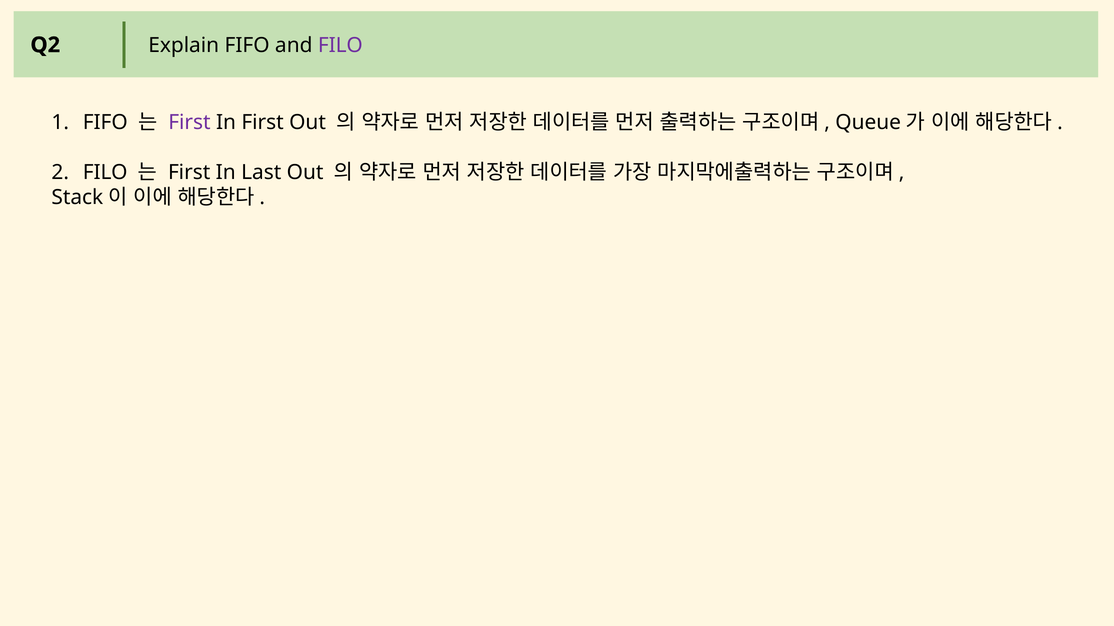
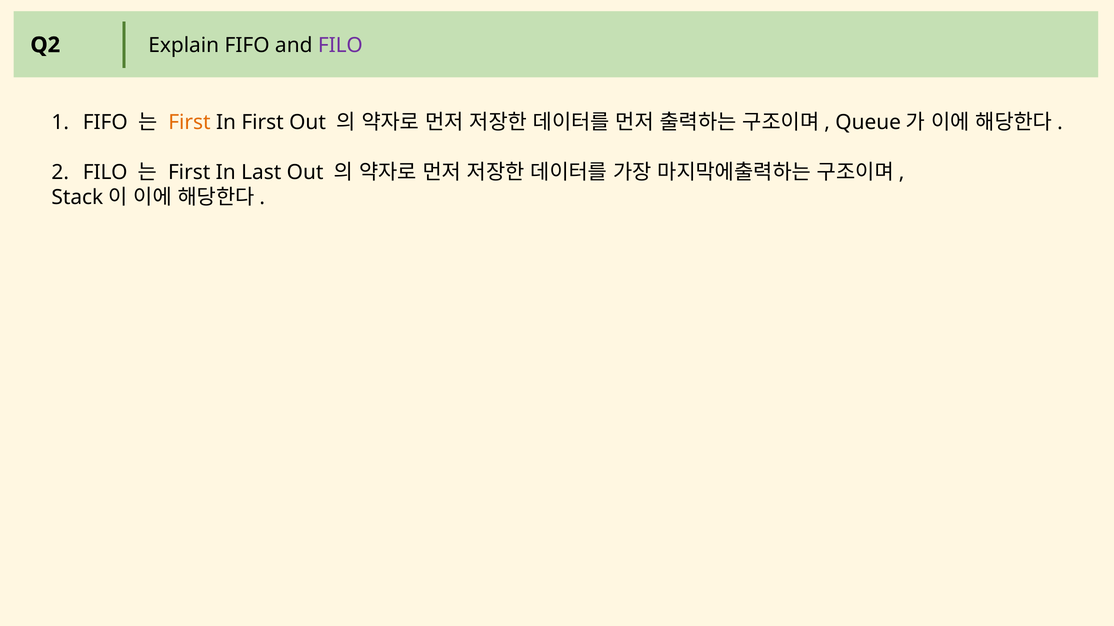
First at (189, 122) colour: purple -> orange
